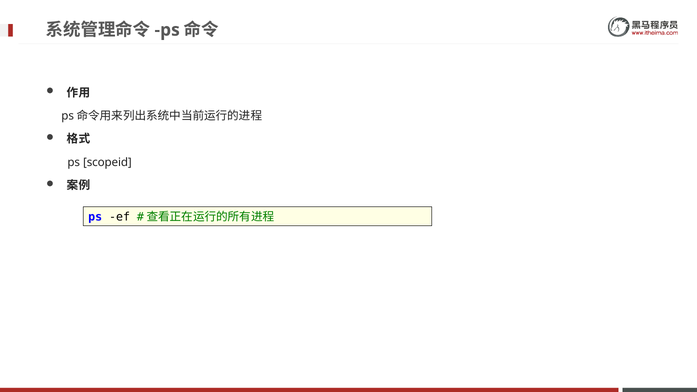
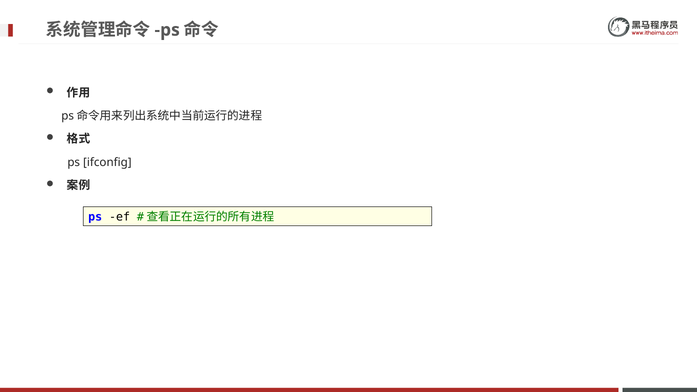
scopeid: scopeid -> ifconfig
